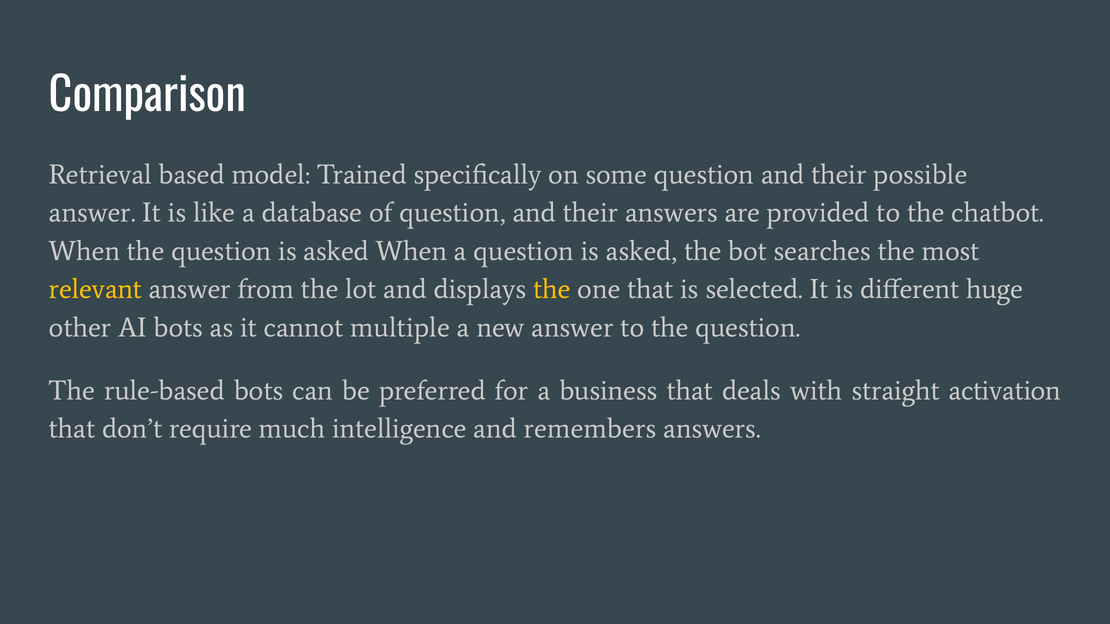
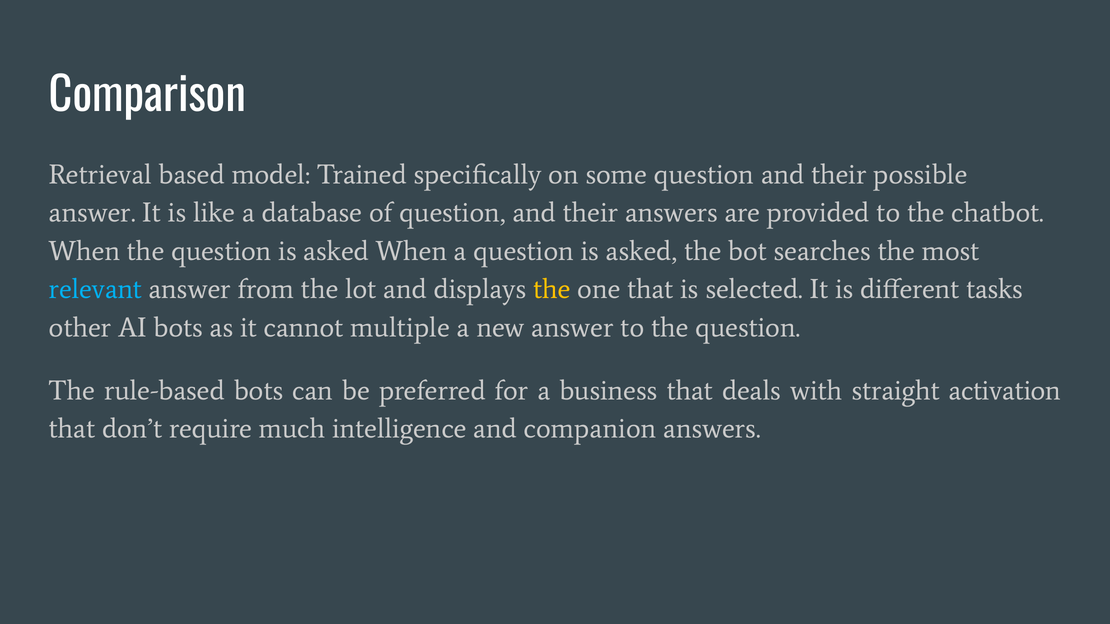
relevant colour: yellow -> light blue
huge: huge -> tasks
remembers: remembers -> companion
